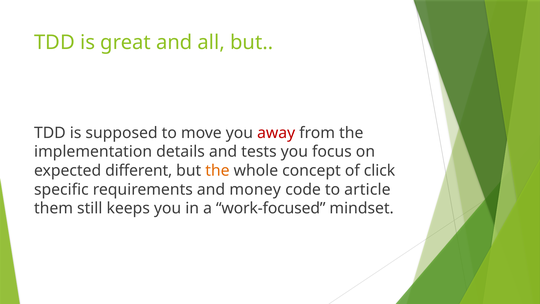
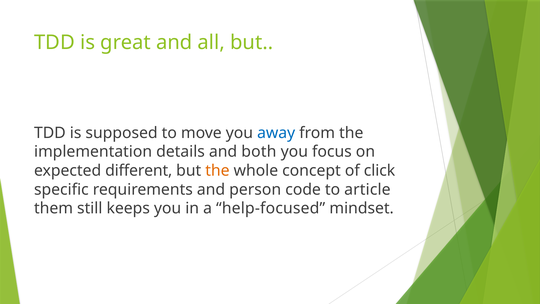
away colour: red -> blue
tests: tests -> both
money: money -> person
work-focused: work-focused -> help-focused
